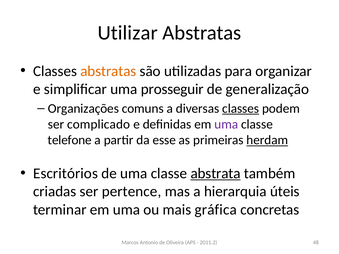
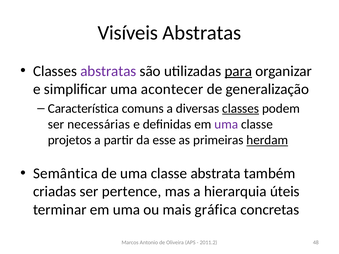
Utilizar: Utilizar -> Visíveis
abstratas at (108, 71) colour: orange -> purple
para underline: none -> present
prosseguir: prosseguir -> acontecer
Organizações: Organizações -> Característica
complicado: complicado -> necessárias
telefone: telefone -> projetos
Escritórios: Escritórios -> Semântica
abstrata underline: present -> none
